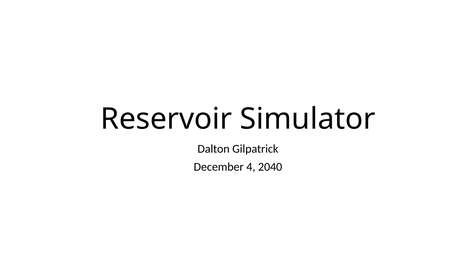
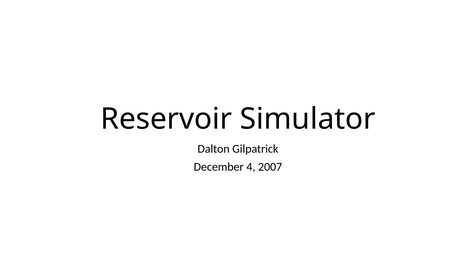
2040: 2040 -> 2007
